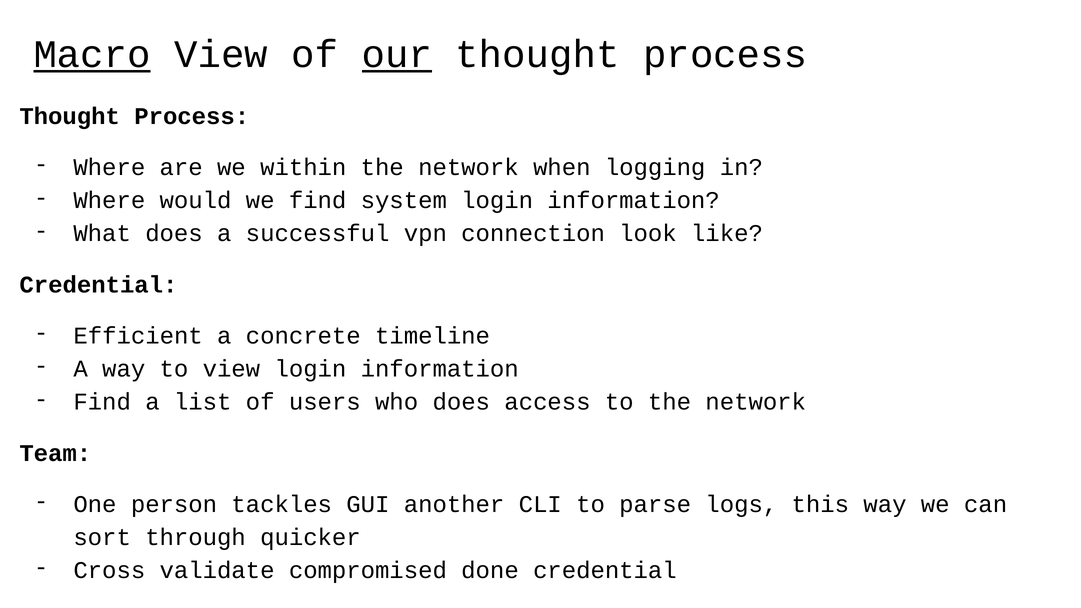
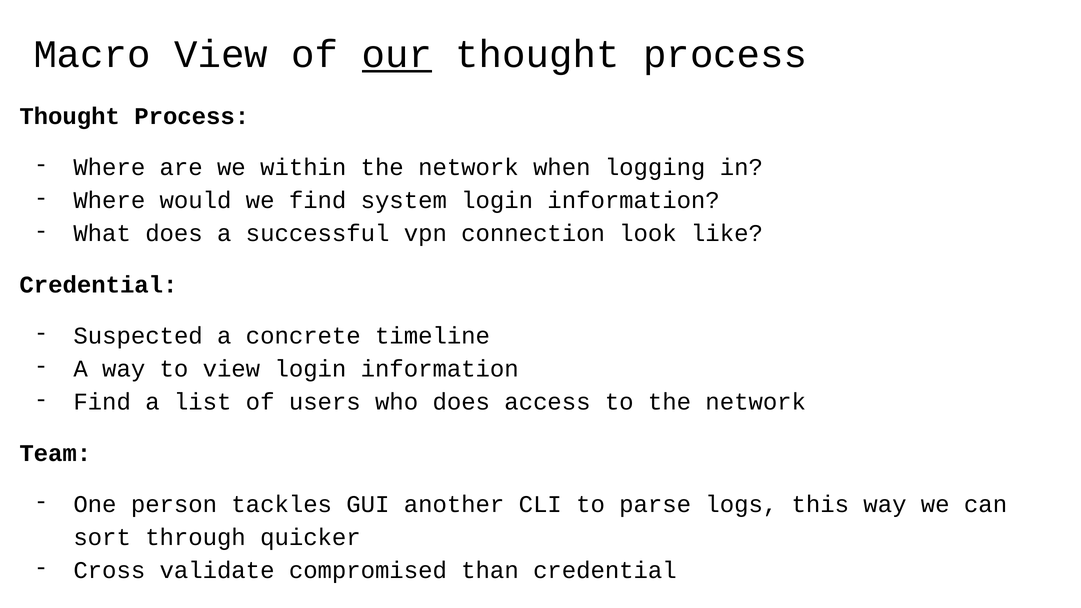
Macro underline: present -> none
Efficient: Efficient -> Suspected
done: done -> than
